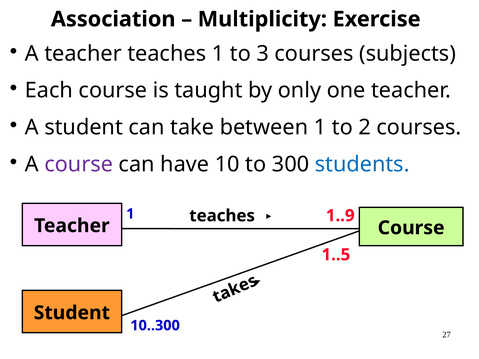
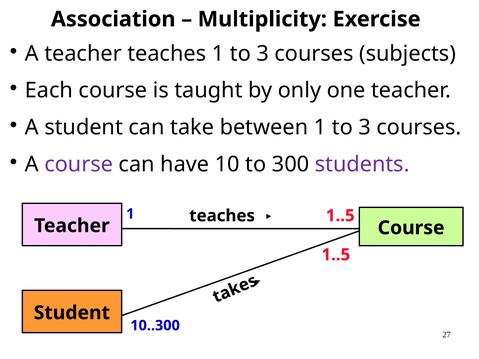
between 1 to 2: 2 -> 3
students colour: blue -> purple
teaches 1..9: 1..9 -> 1..5
